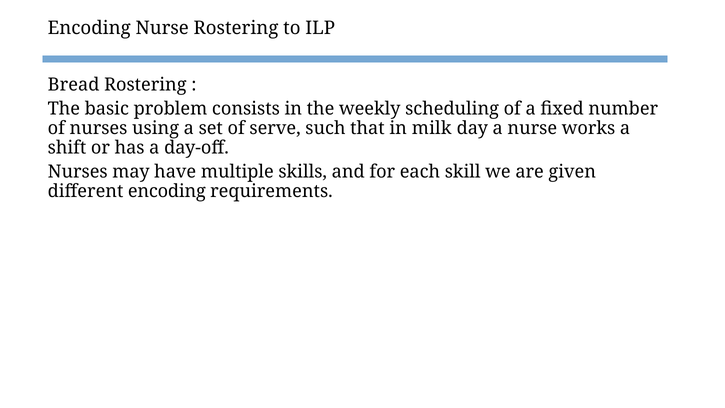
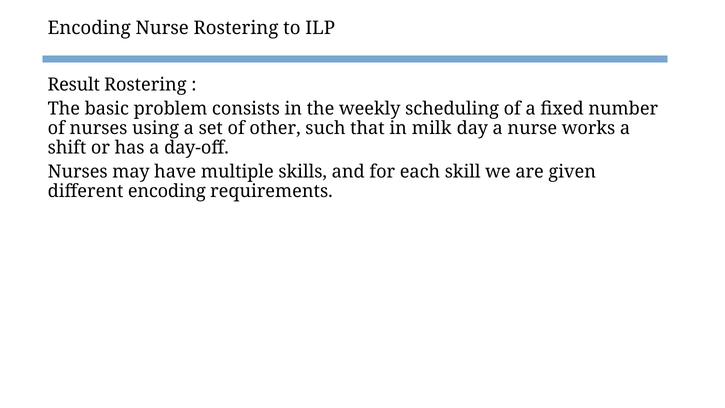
Bread: Bread -> Result
serve: serve -> other
